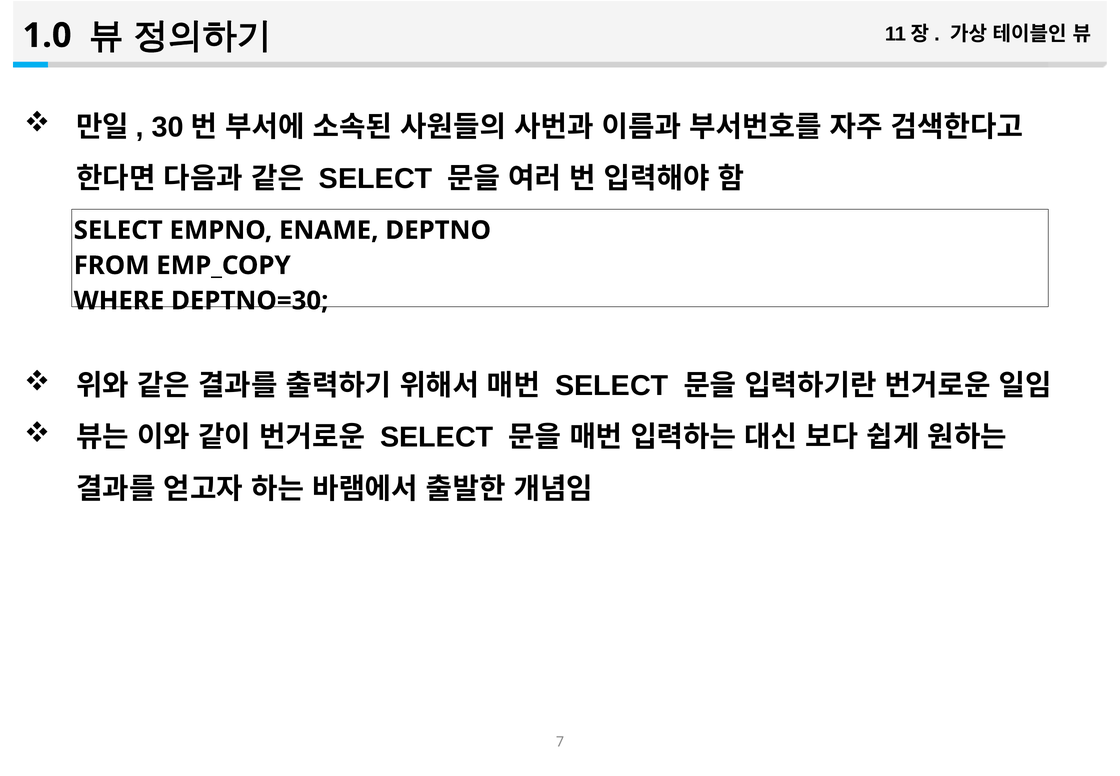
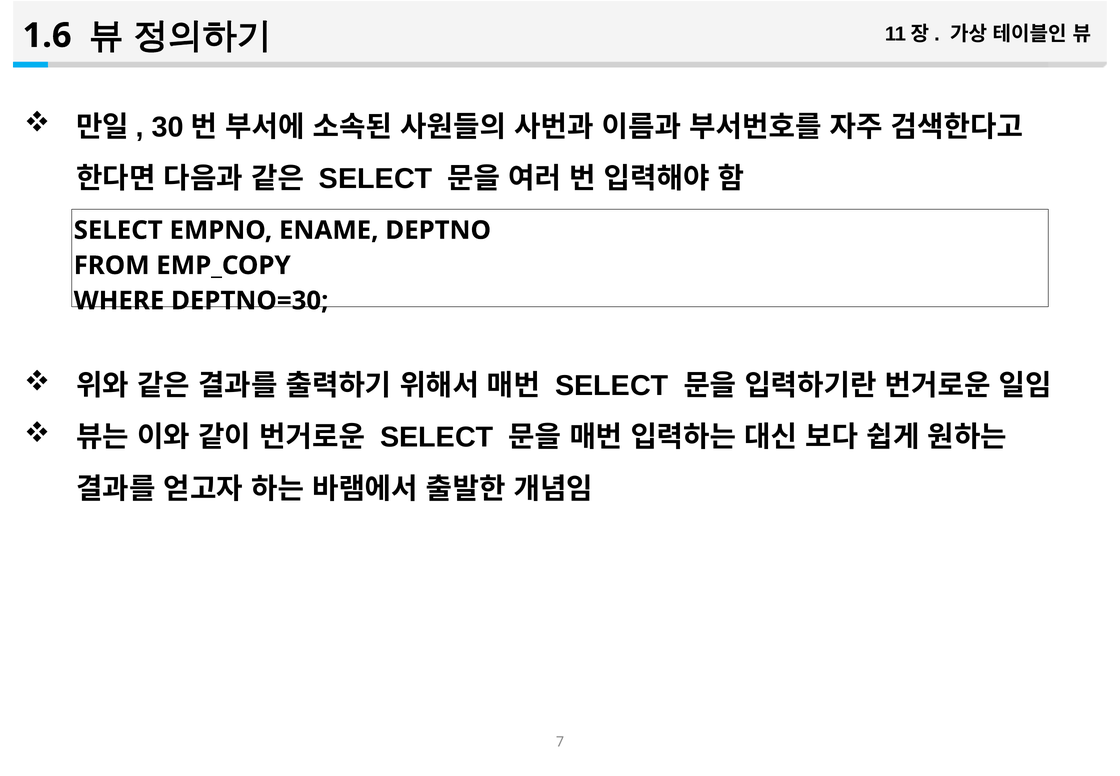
1.0: 1.0 -> 1.6
